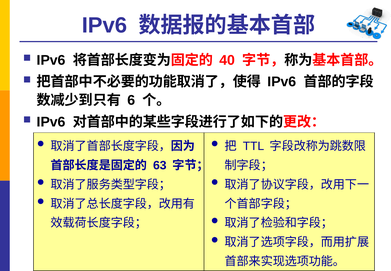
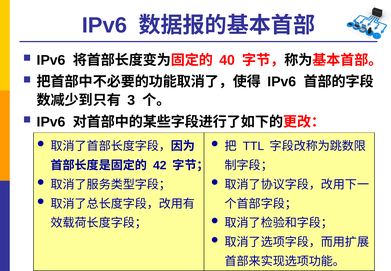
6: 6 -> 3
63: 63 -> 42
